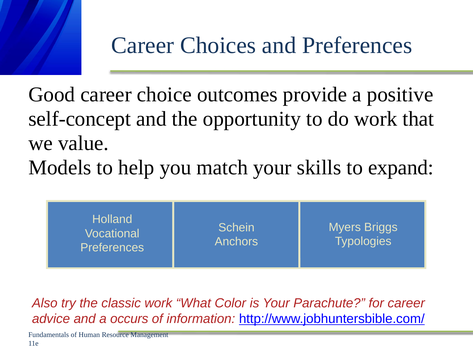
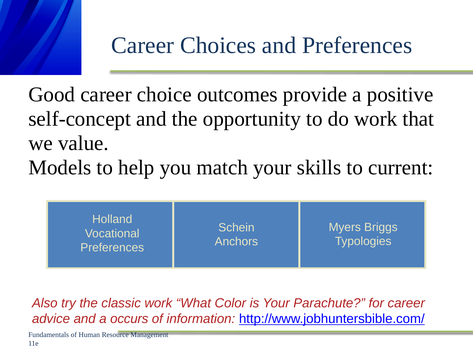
expand: expand -> current
